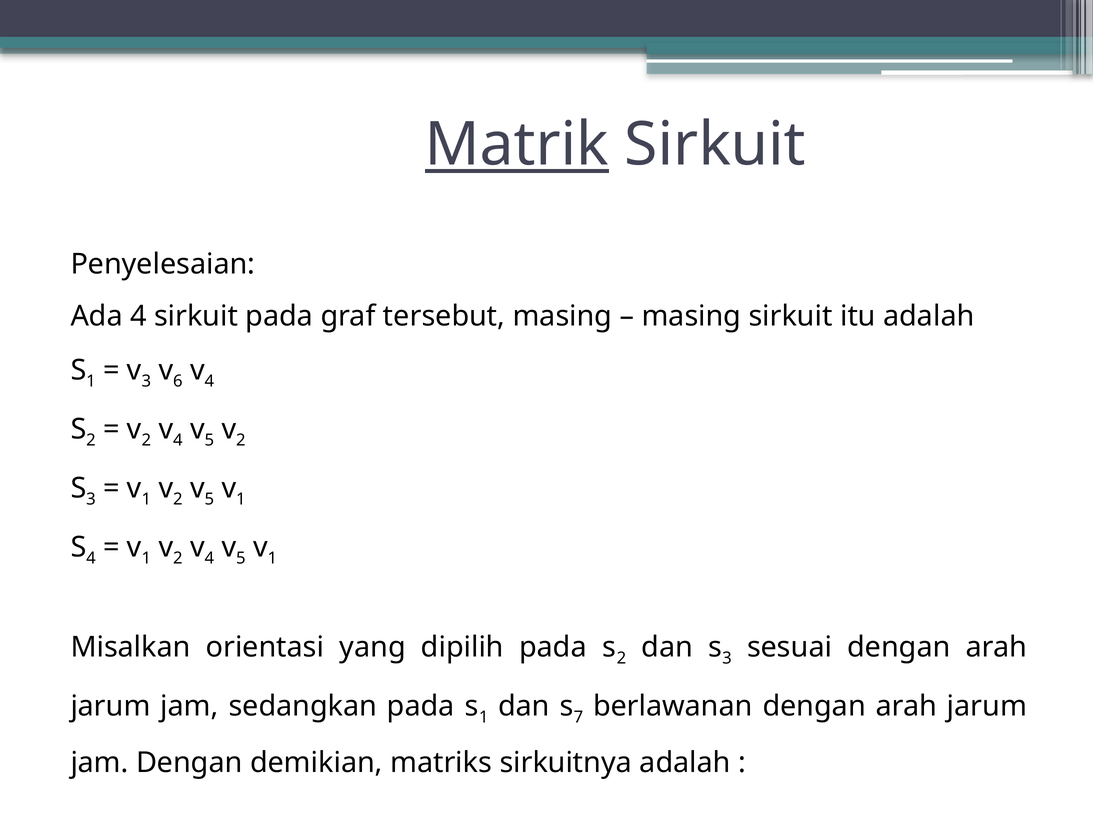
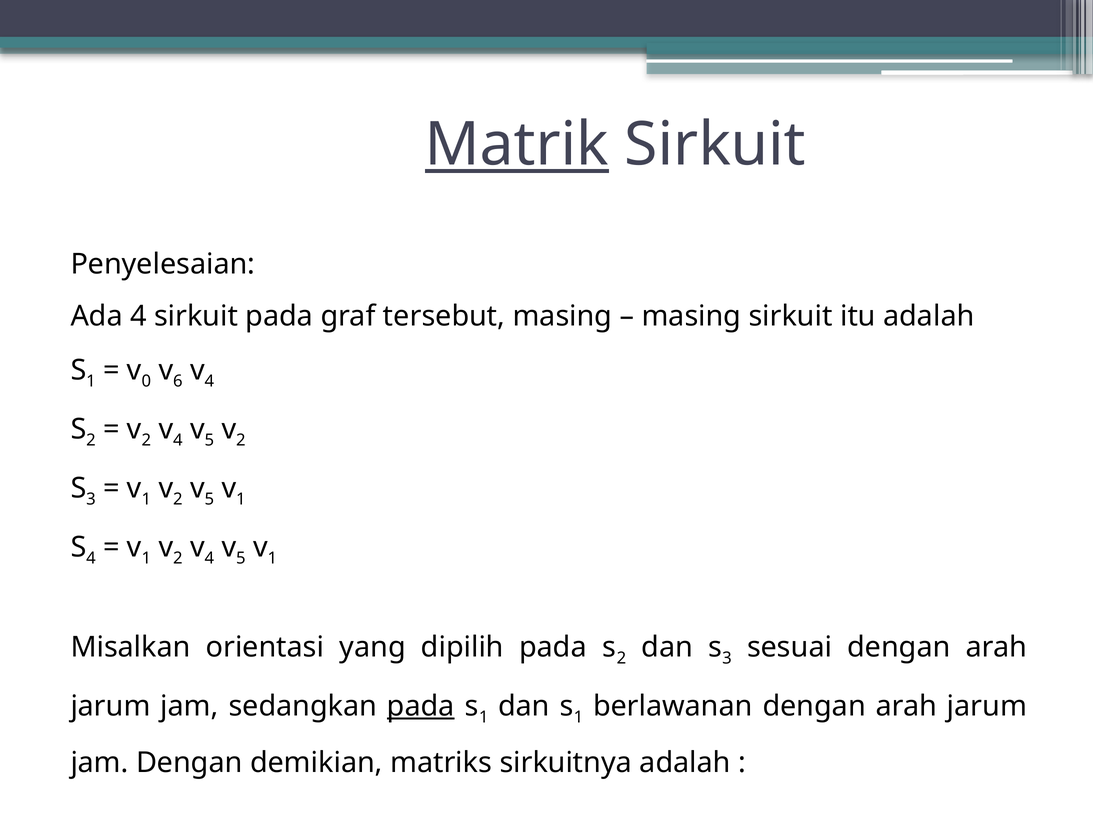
3 at (146, 381): 3 -> 0
pada at (421, 706) underline: none -> present
7 at (578, 717): 7 -> 1
